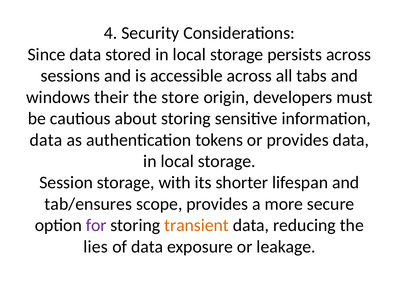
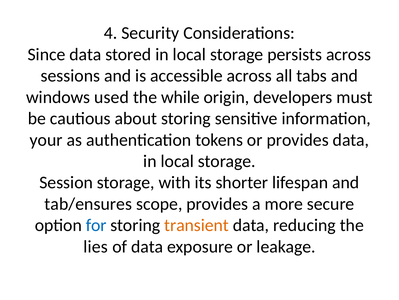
their: their -> used
store: store -> while
data at (46, 140): data -> your
for colour: purple -> blue
